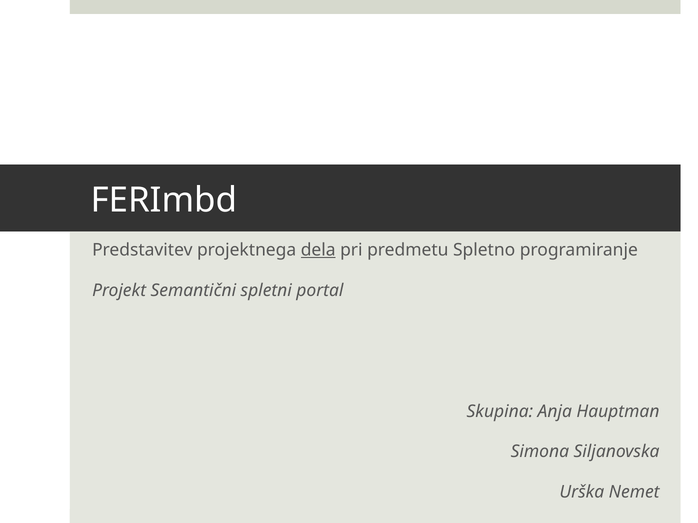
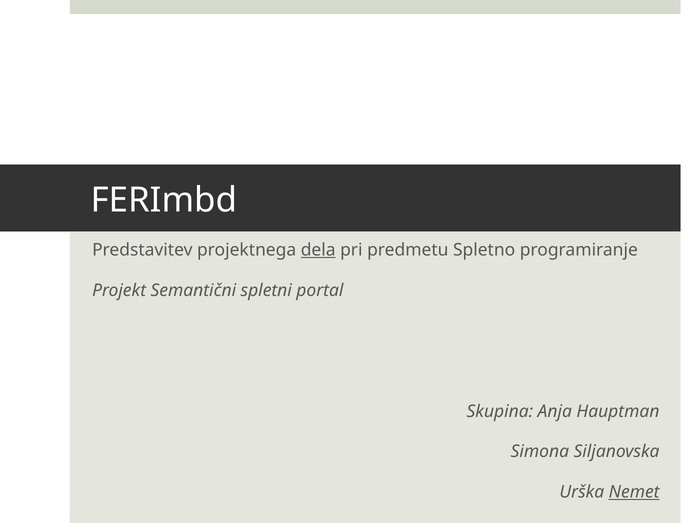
Nemet underline: none -> present
